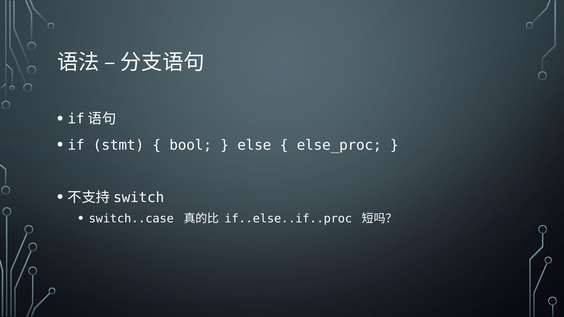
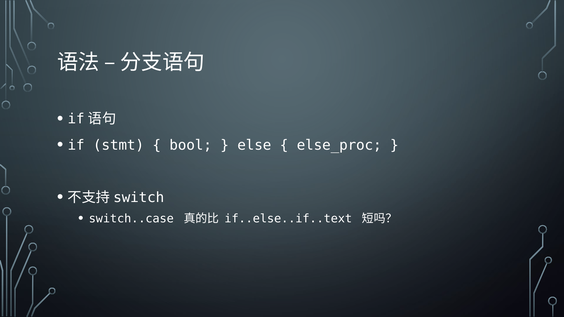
if..else..if..proc: if..else..if..proc -> if..else..if..text
